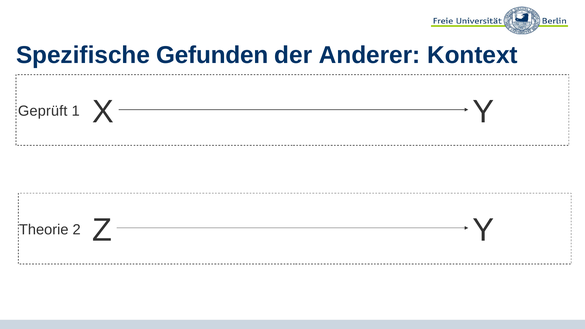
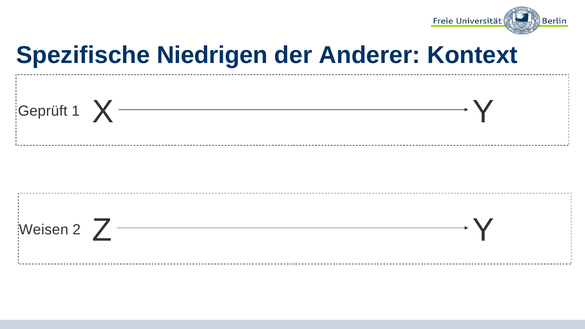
Gefunden: Gefunden -> Niedrigen
Theorie: Theorie -> Weisen
